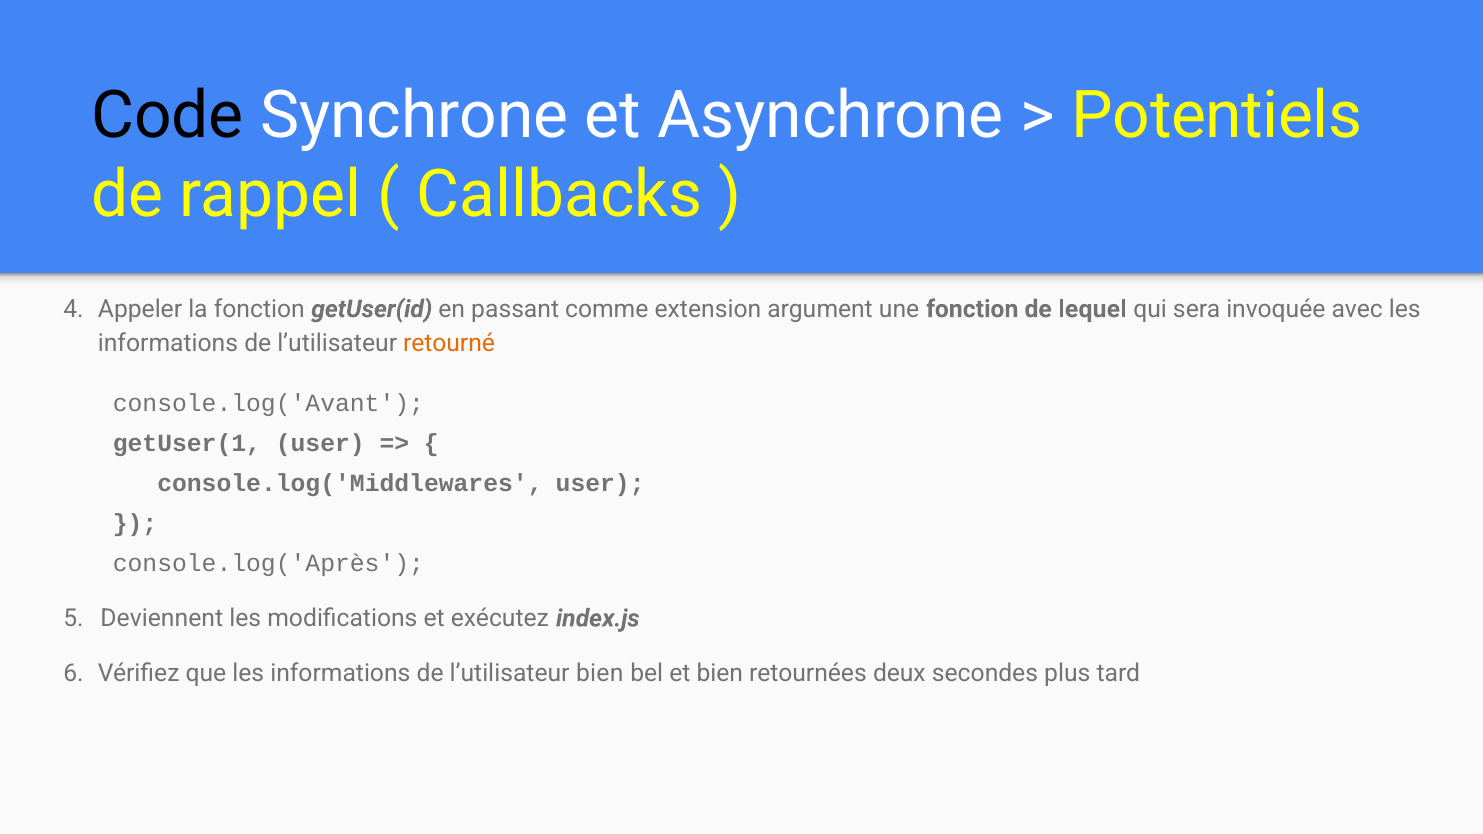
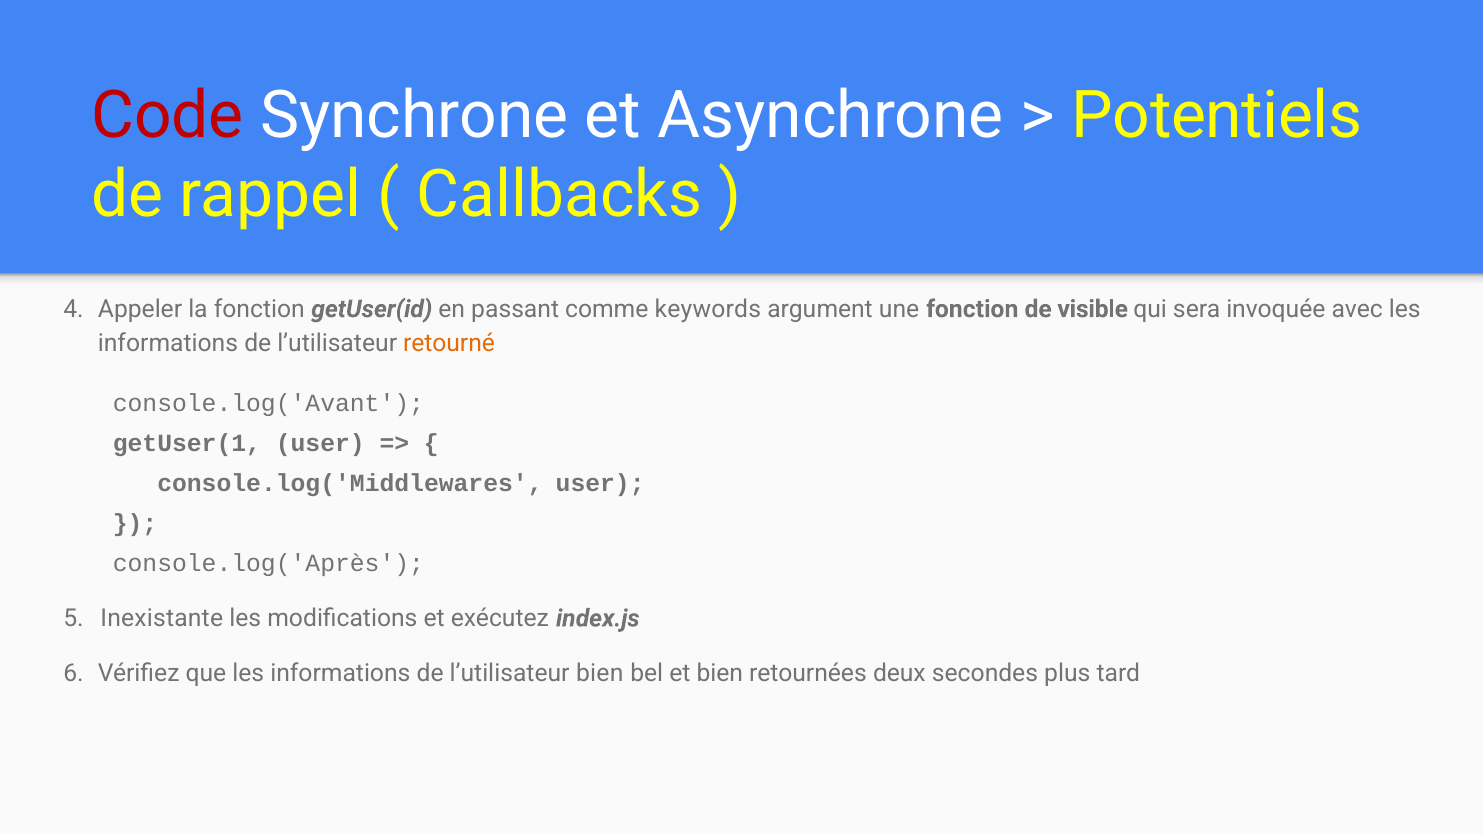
Code colour: black -> red
extension: extension -> keywords
lequel: lequel -> visible
Deviennent: Deviennent -> Inexistante
